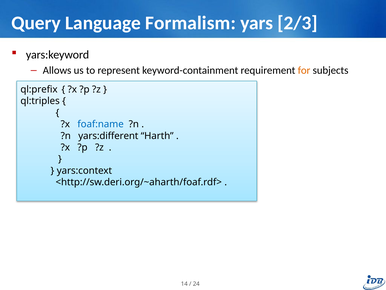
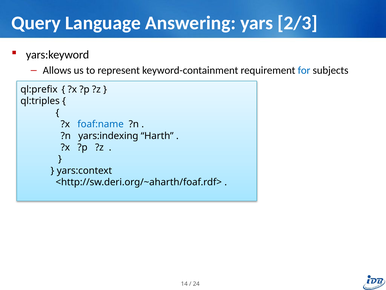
Formalism: Formalism -> Answering
for colour: orange -> blue
yars:different: yars:different -> yars:indexing
